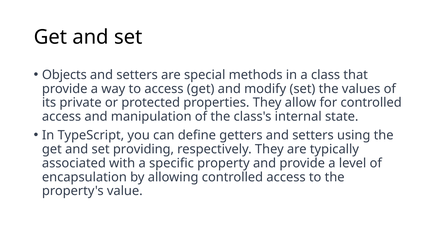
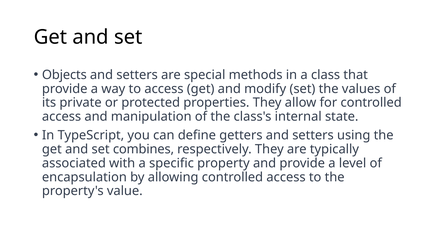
providing: providing -> combines
